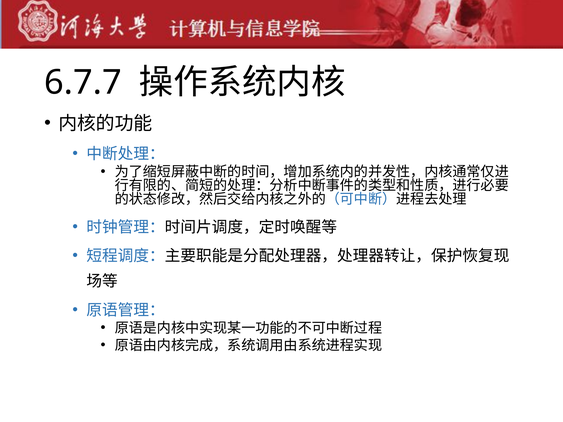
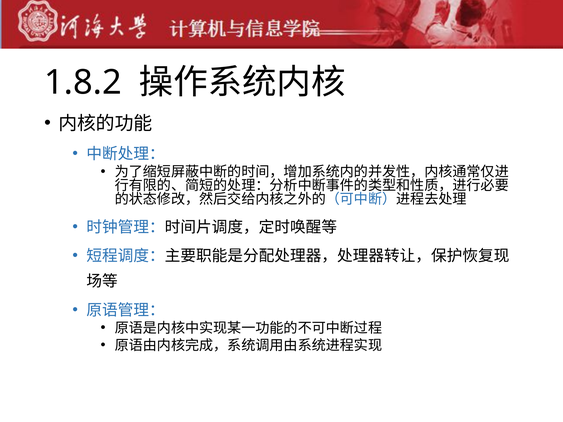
6.7.7: 6.7.7 -> 1.8.2
